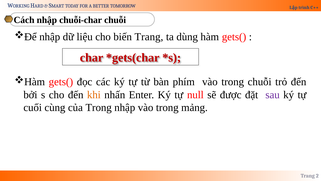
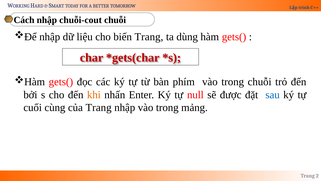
chuỗi-char: chuỗi-char -> chuỗi-cout
sau colour: purple -> blue
của Trong: Trong -> Trang
